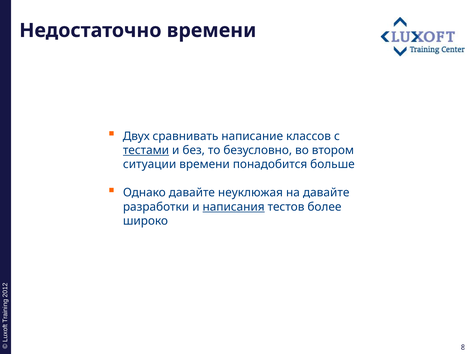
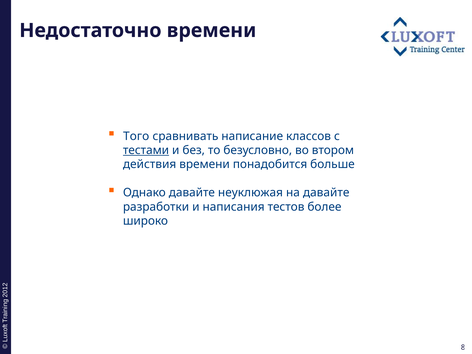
Двух: Двух -> Того
ситуации: ситуации -> действия
написания underline: present -> none
